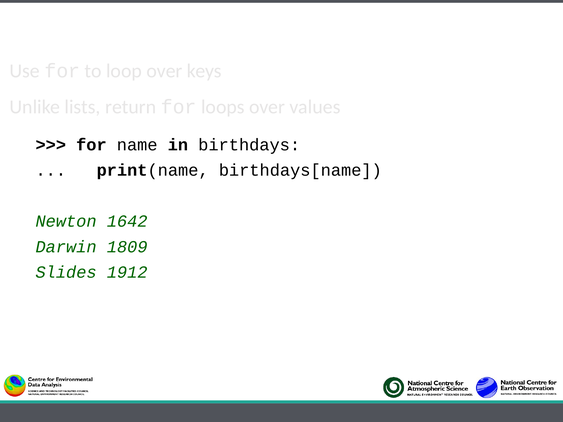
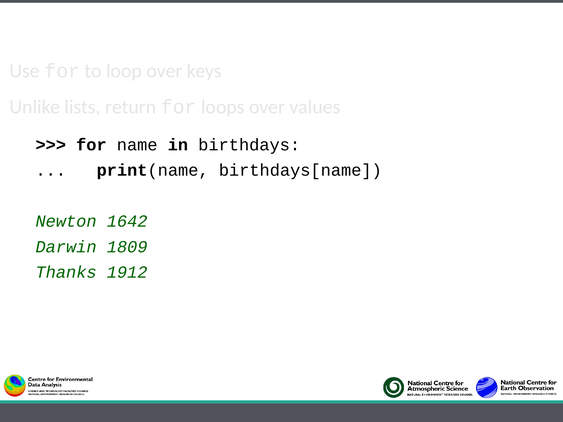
Slides: Slides -> Thanks
